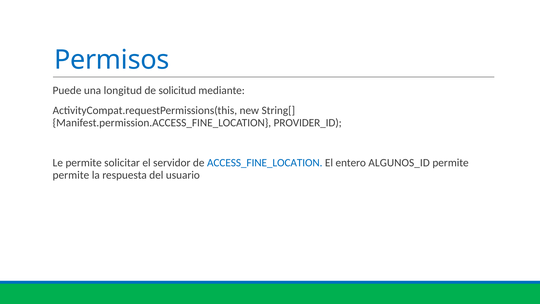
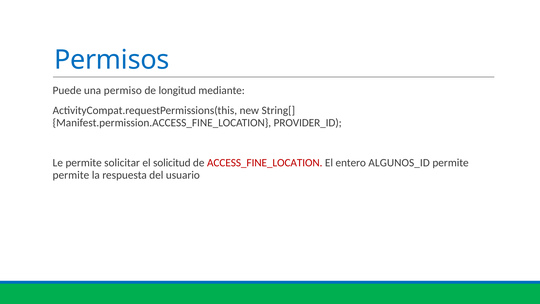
longitud: longitud -> permiso
solicitud: solicitud -> longitud
servidor: servidor -> solicitud
ACCESS_FINE_LOCATION colour: blue -> red
